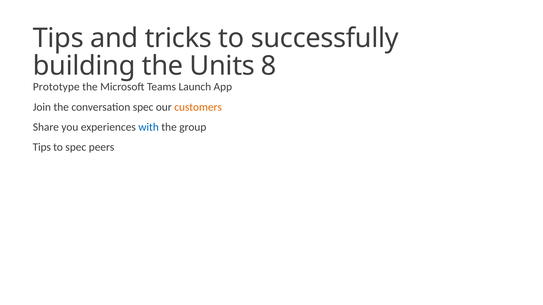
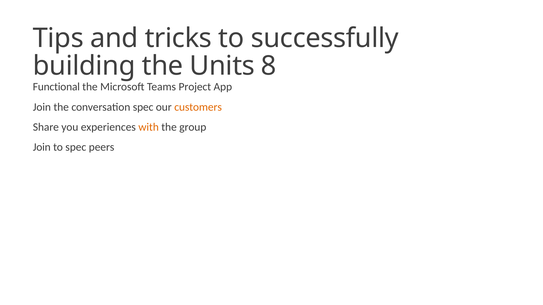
Prototype: Prototype -> Functional
Launch: Launch -> Project
with colour: blue -> orange
Tips at (42, 147): Tips -> Join
